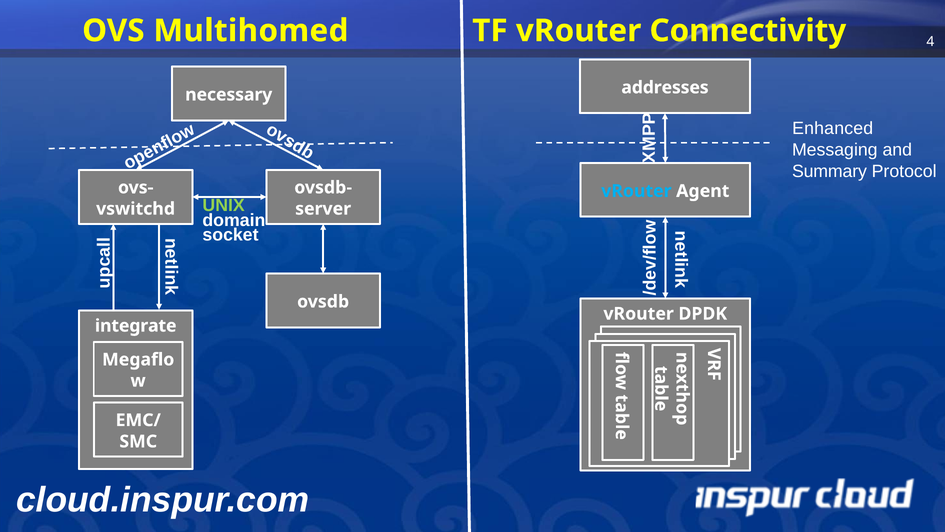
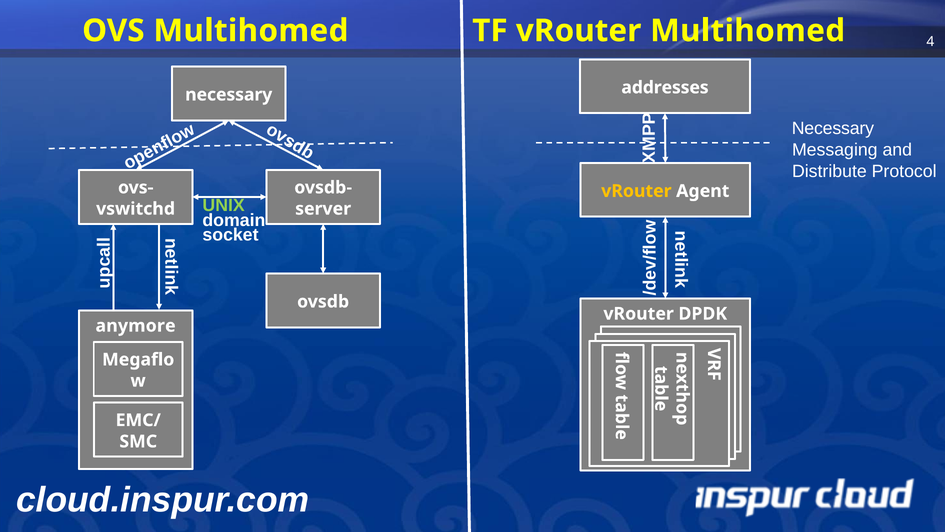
vRouter Connectivity: Connectivity -> Multihomed
Enhanced at (833, 129): Enhanced -> Necessary
Summary: Summary -> Distribute
vRouter at (636, 191) colour: light blue -> yellow
integrate: integrate -> anymore
